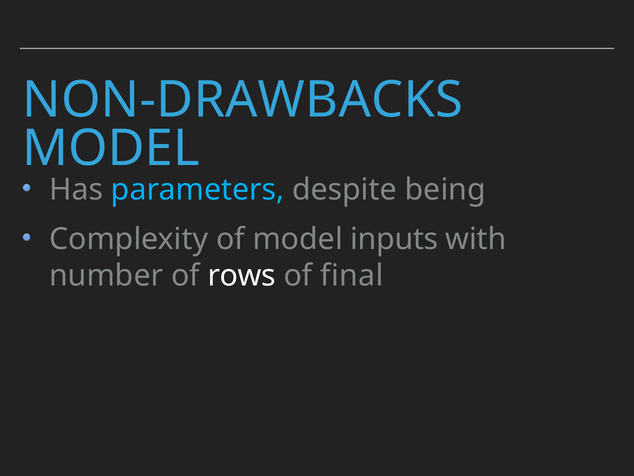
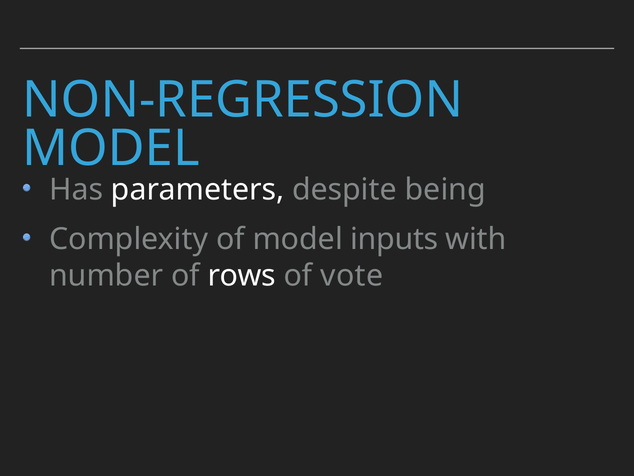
NON-DRAWBACKS: NON-DRAWBACKS -> NON-REGRESSION
parameters colour: light blue -> white
final: final -> vote
